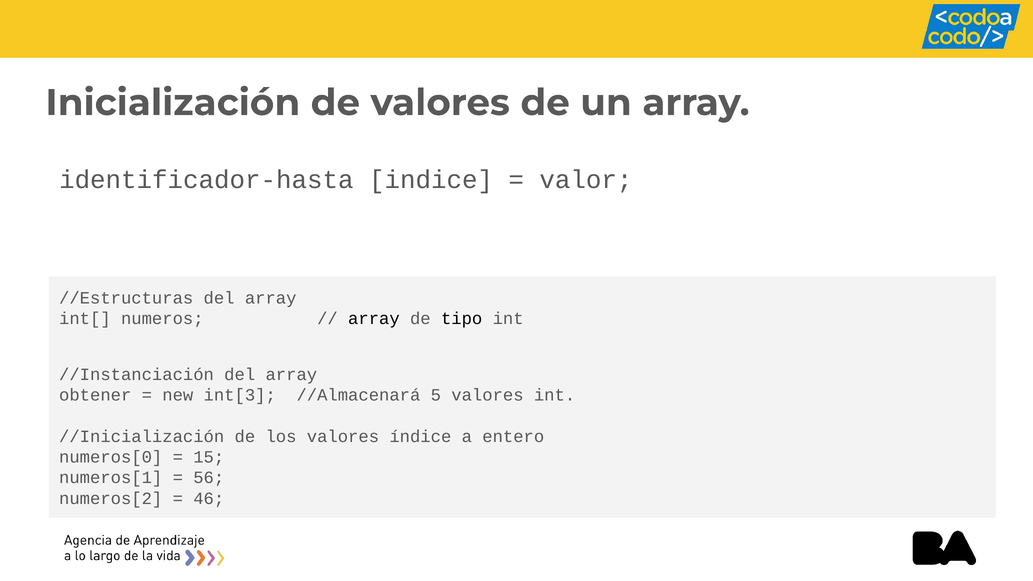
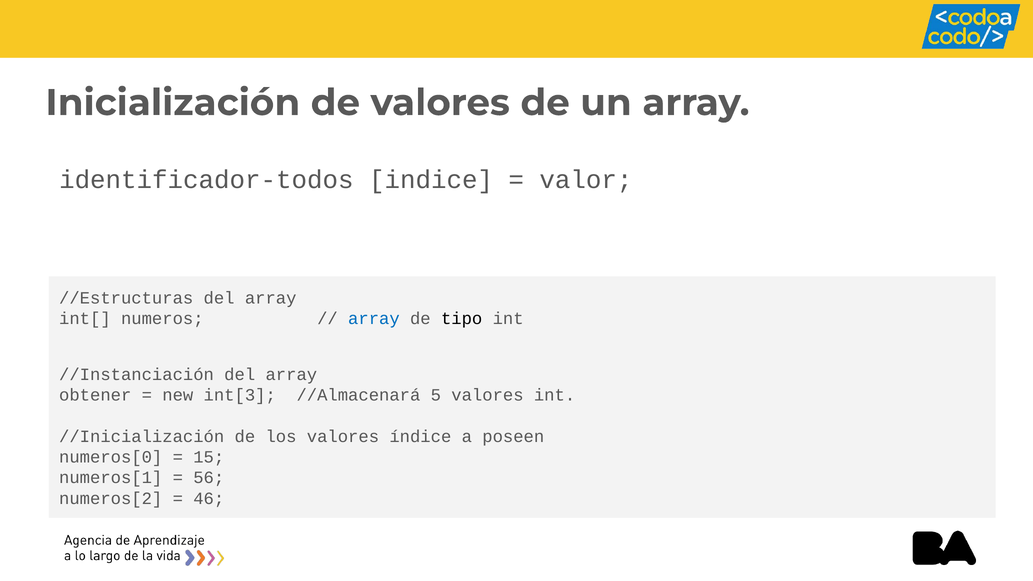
identificador-hasta: identificador-hasta -> identificador-todos
array at (374, 319) colour: black -> blue
entero: entero -> poseen
